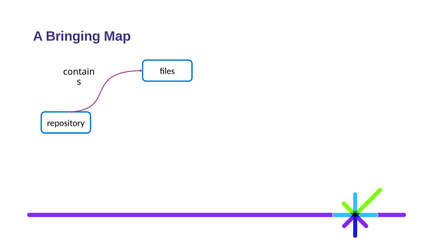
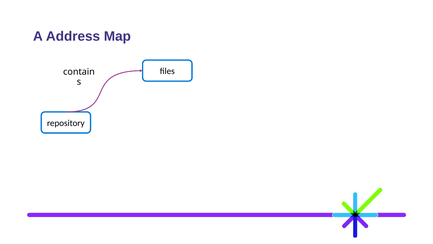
Bringing: Bringing -> Address
